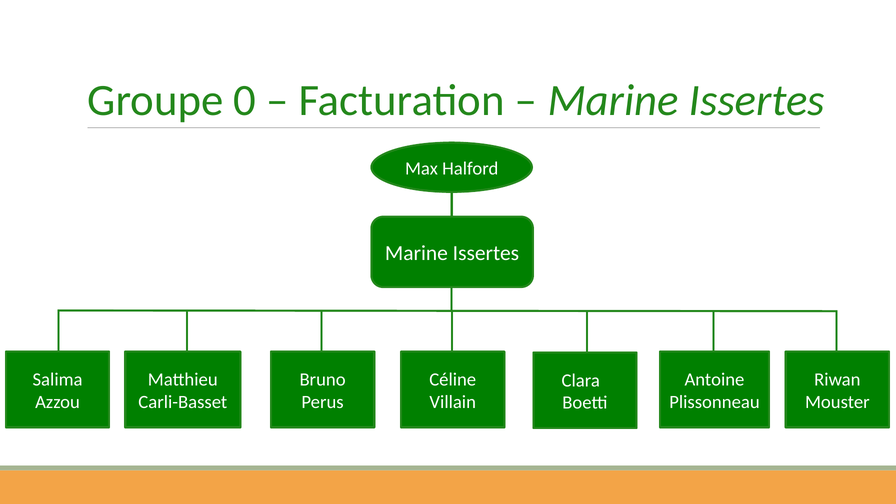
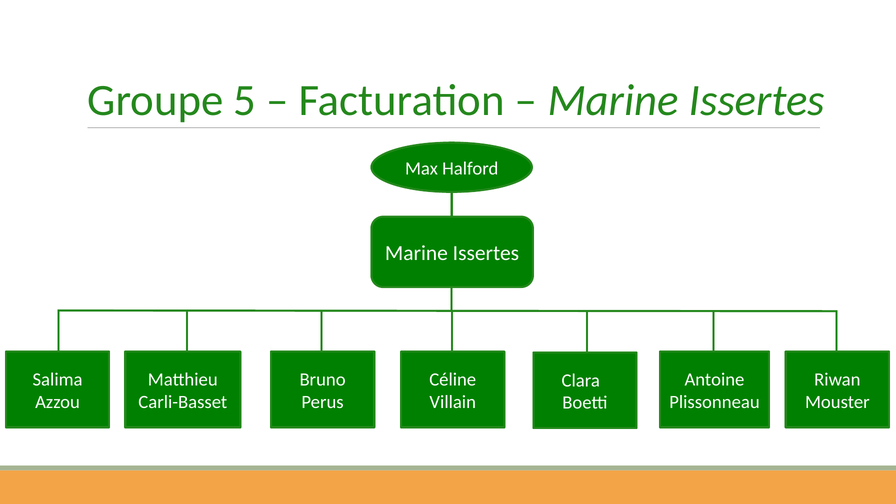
0: 0 -> 5
